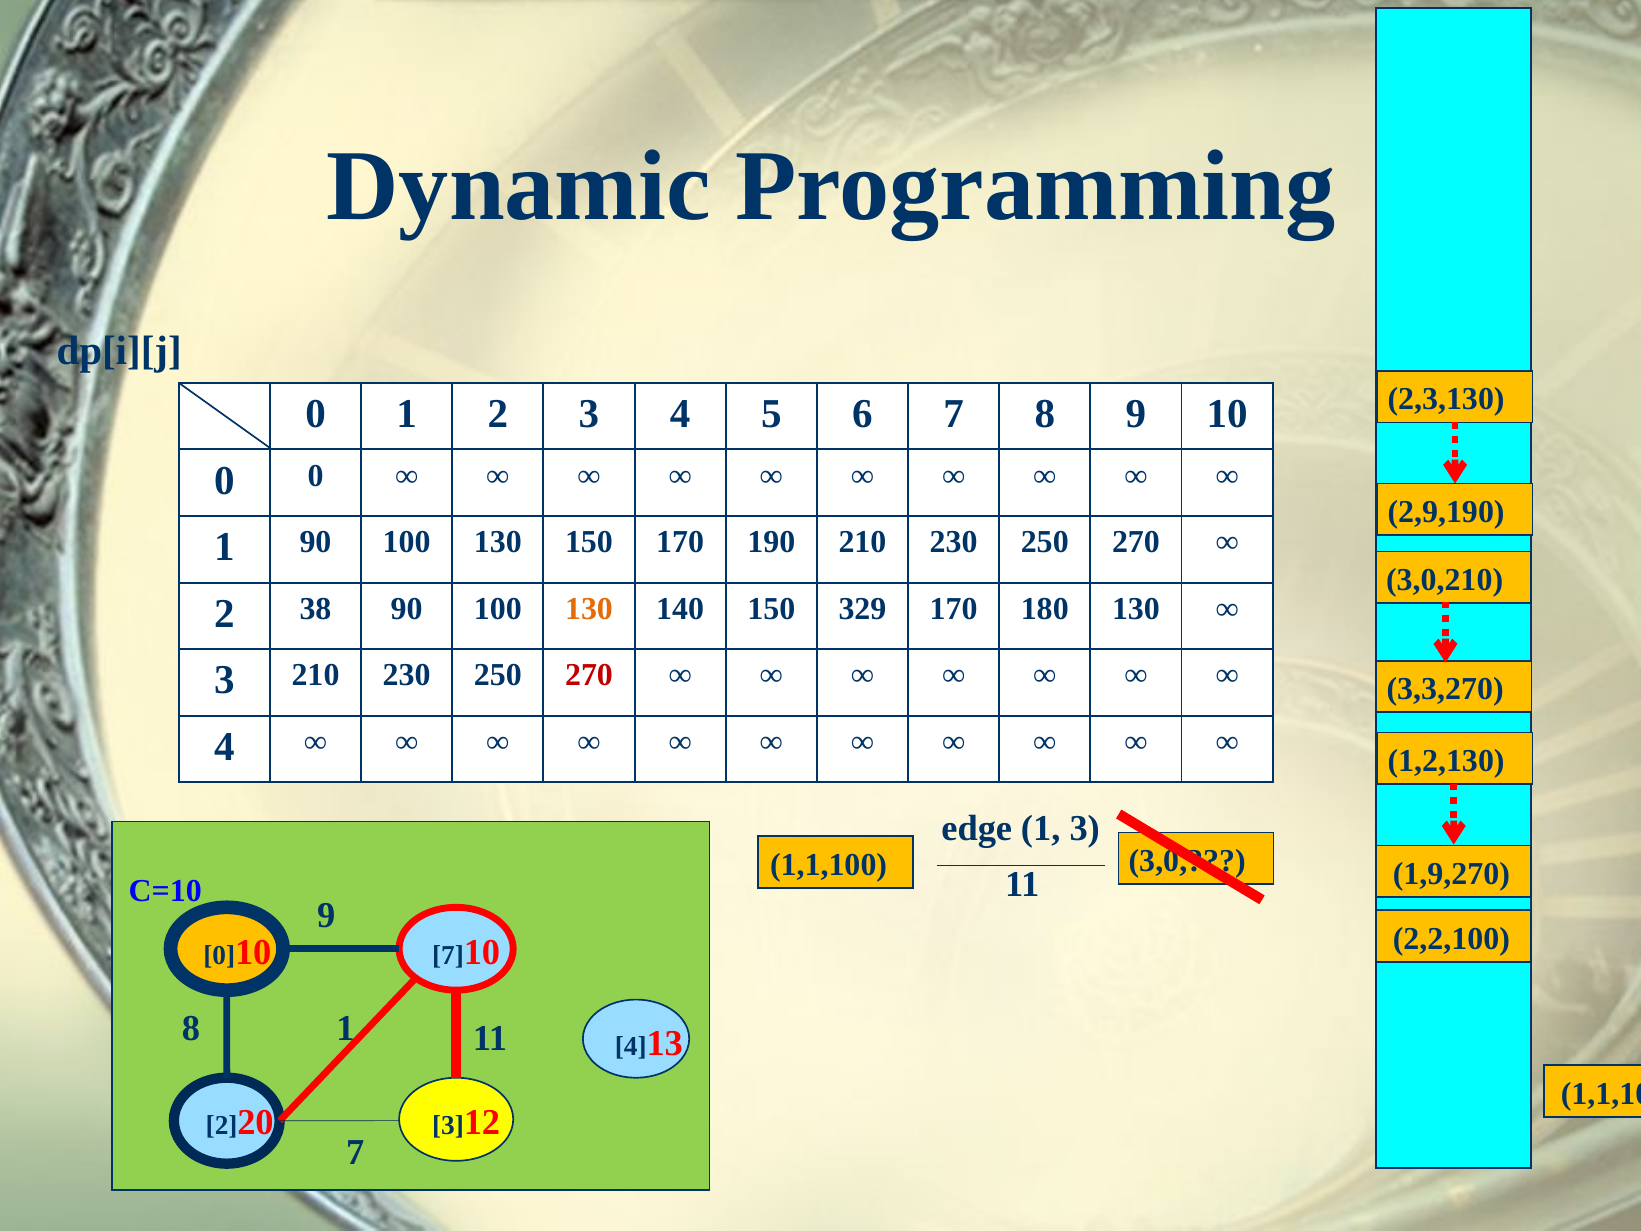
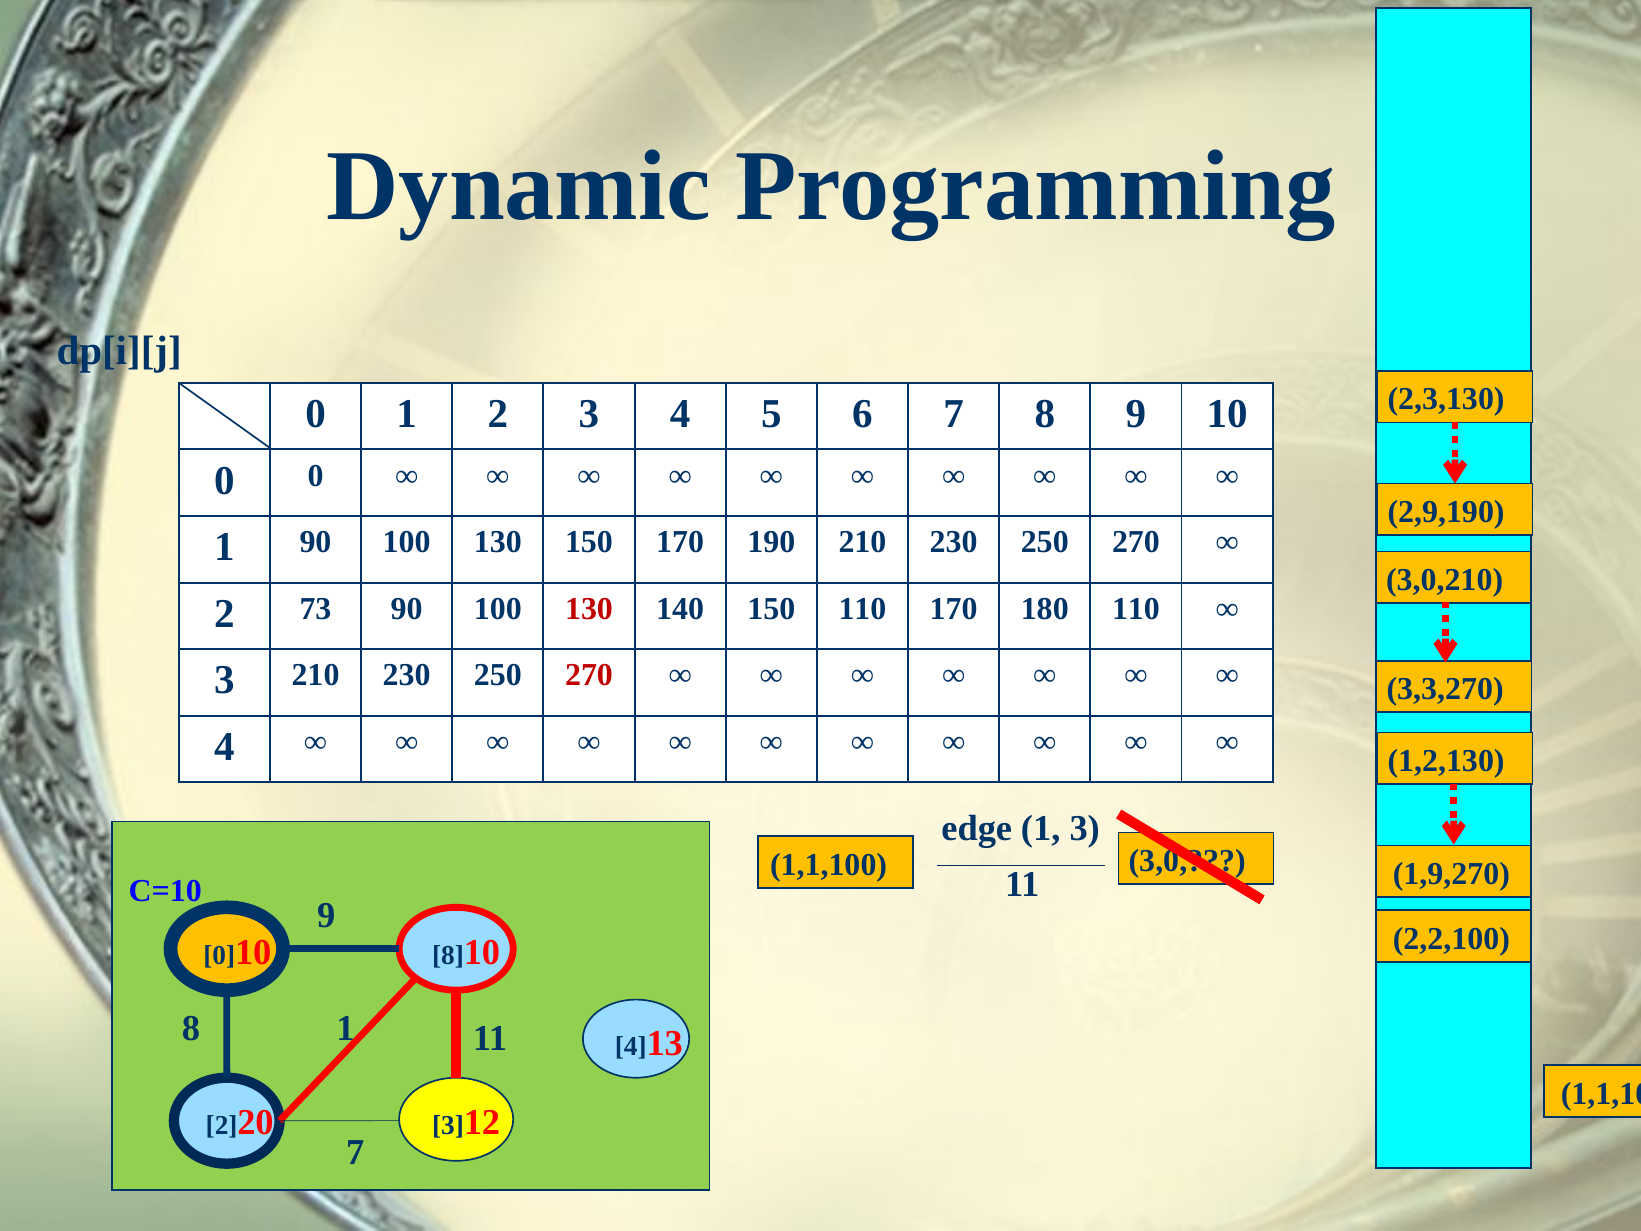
38: 38 -> 73
130 at (589, 609) colour: orange -> red
150 329: 329 -> 110
180 130: 130 -> 110
10 7: 7 -> 8
